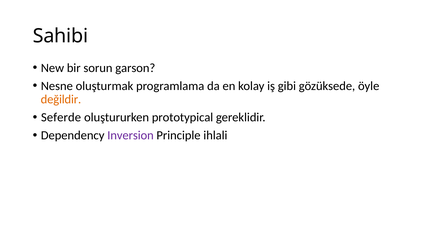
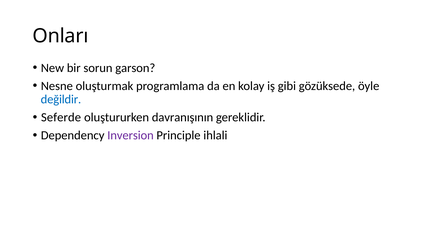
Sahibi: Sahibi -> Onları
değildir colour: orange -> blue
prototypical: prototypical -> davranışının
